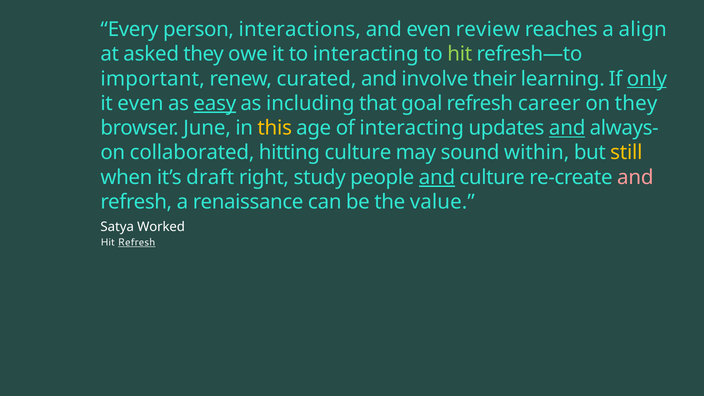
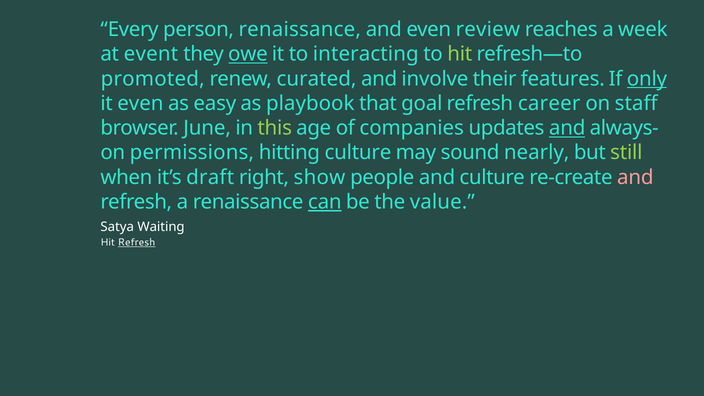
person interactions: interactions -> renaissance
align: align -> week
asked: asked -> event
owe underline: none -> present
important: important -> promoted
learning: learning -> features
easy underline: present -> none
including: including -> playbook
on they: they -> staff
this colour: yellow -> light green
of interacting: interacting -> companies
collaborated: collaborated -> permissions
within: within -> nearly
still colour: yellow -> light green
study: study -> show
and at (437, 177) underline: present -> none
can underline: none -> present
Worked: Worked -> Waiting
